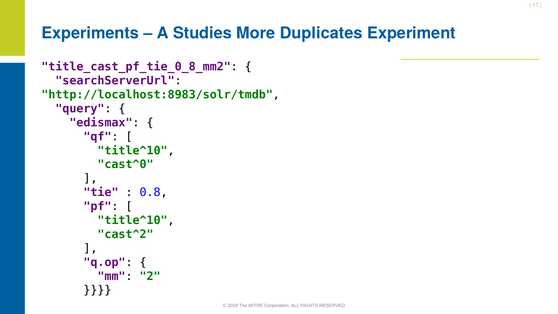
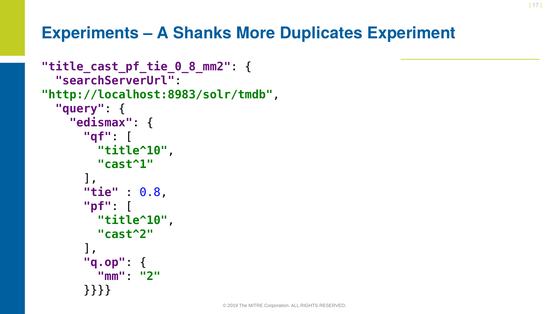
Studies: Studies -> Shanks
cast^0: cast^0 -> cast^1
